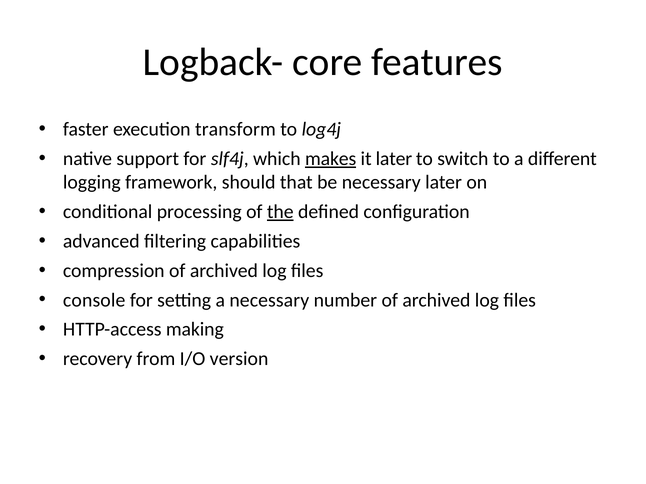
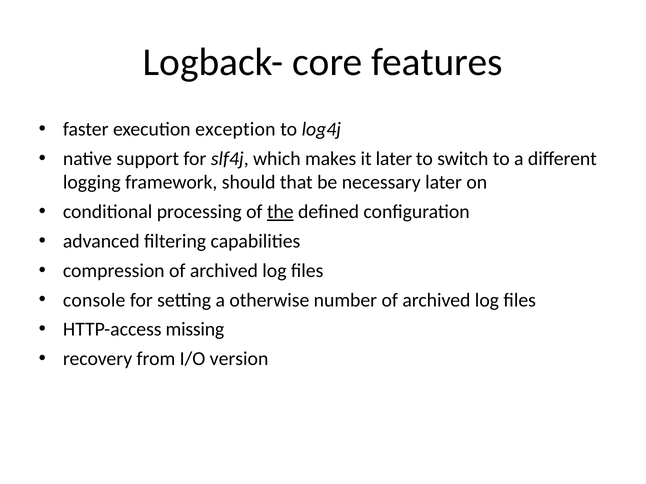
transform: transform -> exception
makes underline: present -> none
a necessary: necessary -> otherwise
making: making -> missing
